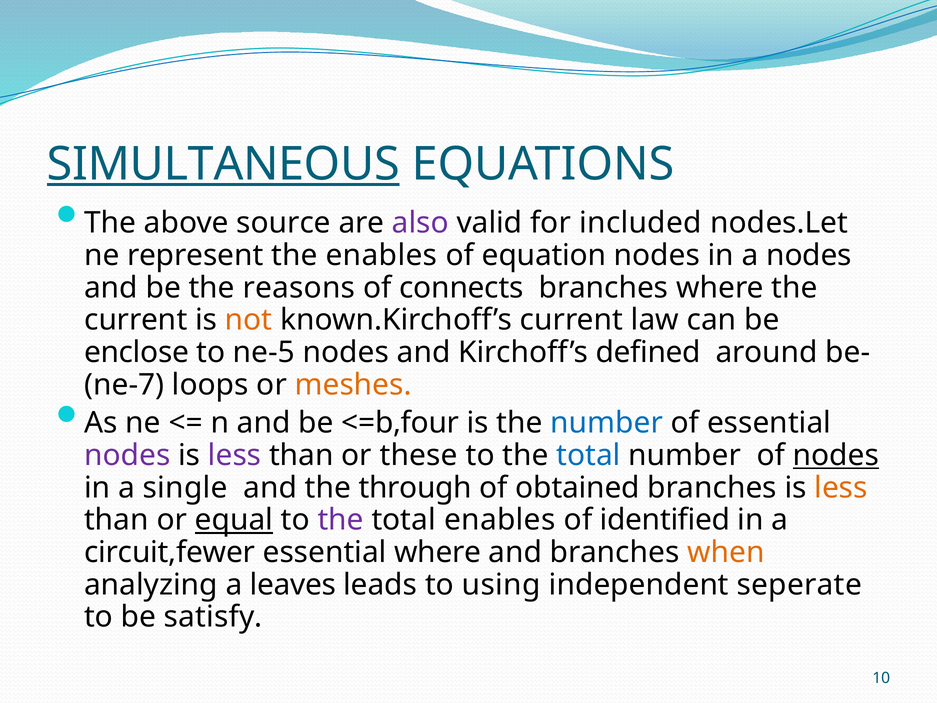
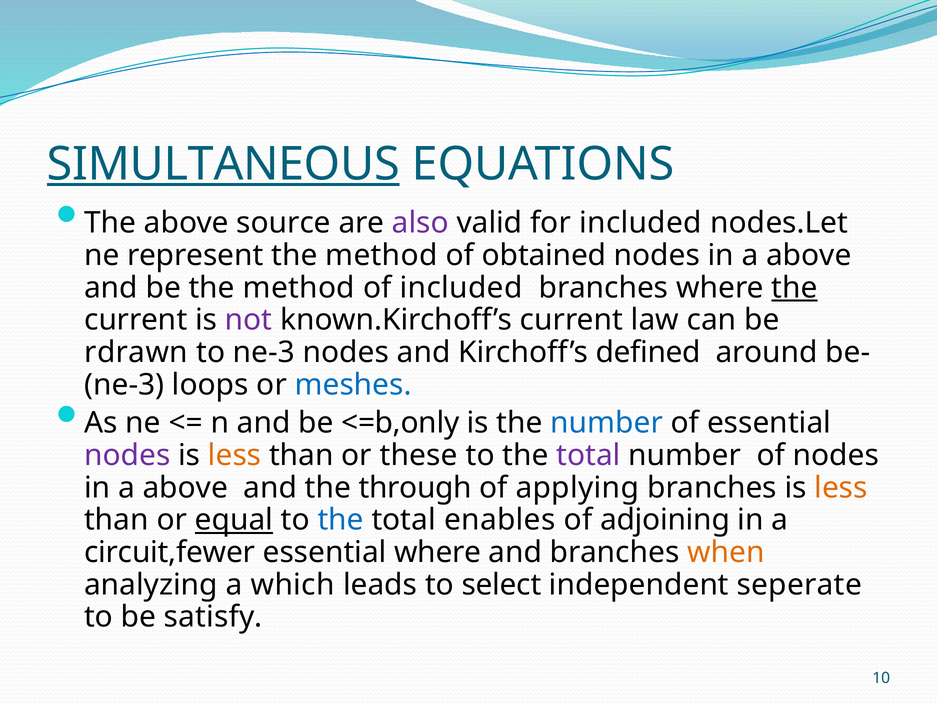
represent the enables: enables -> method
equation: equation -> obtained
nodes at (809, 255): nodes -> above
be the reasons: reasons -> method
of connects: connects -> included
the at (794, 288) underline: none -> present
not colour: orange -> purple
enclose: enclose -> rdrawn
to ne-5: ne-5 -> ne-3
ne-7 at (124, 385): ne-7 -> ne-3
meshes colour: orange -> blue
<=b,four: <=b,four -> <=b,only
less at (235, 455) colour: purple -> orange
total at (589, 455) colour: blue -> purple
nodes at (836, 455) underline: present -> none
single at (185, 488): single -> above
obtained: obtained -> applying
the at (341, 520) colour: purple -> blue
identified: identified -> adjoining
leaves: leaves -> which
using: using -> select
